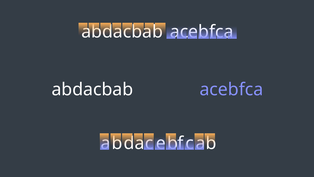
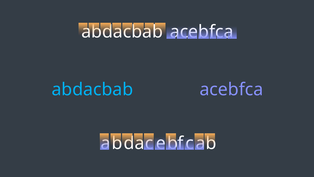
abdacbab at (92, 89) colour: white -> light blue
